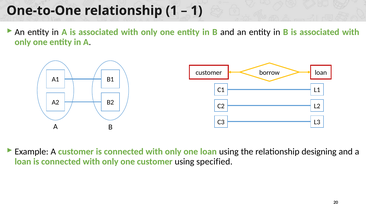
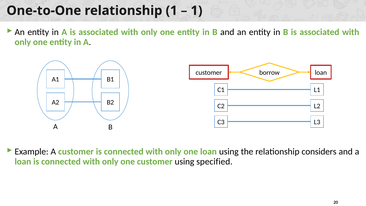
designing: designing -> considers
